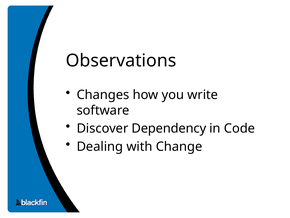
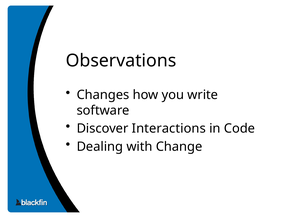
Dependency: Dependency -> Interactions
